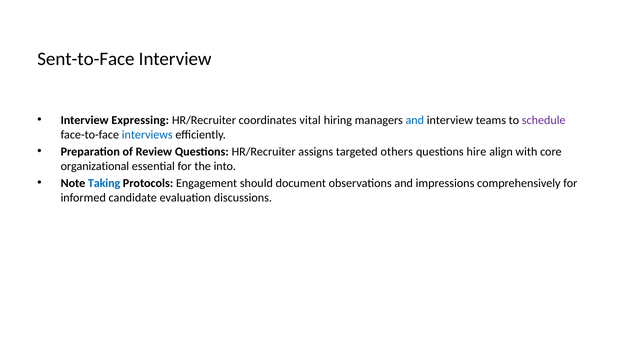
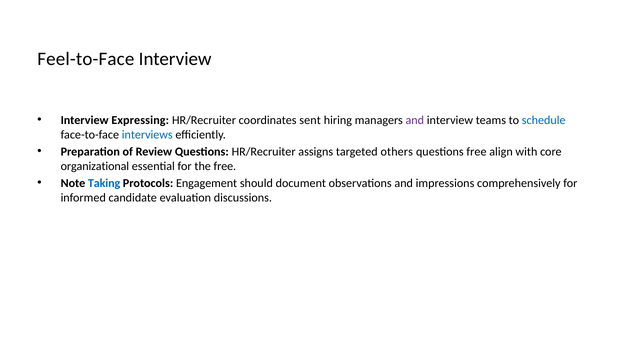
Sent-to-Face: Sent-to-Face -> Feel-to-Face
vital: vital -> sent
and at (415, 120) colour: blue -> purple
schedule colour: purple -> blue
questions hire: hire -> free
the into: into -> free
